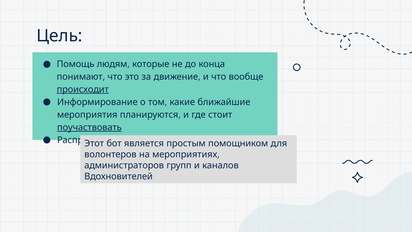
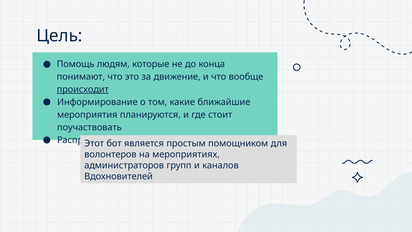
поучаствовать underline: present -> none
